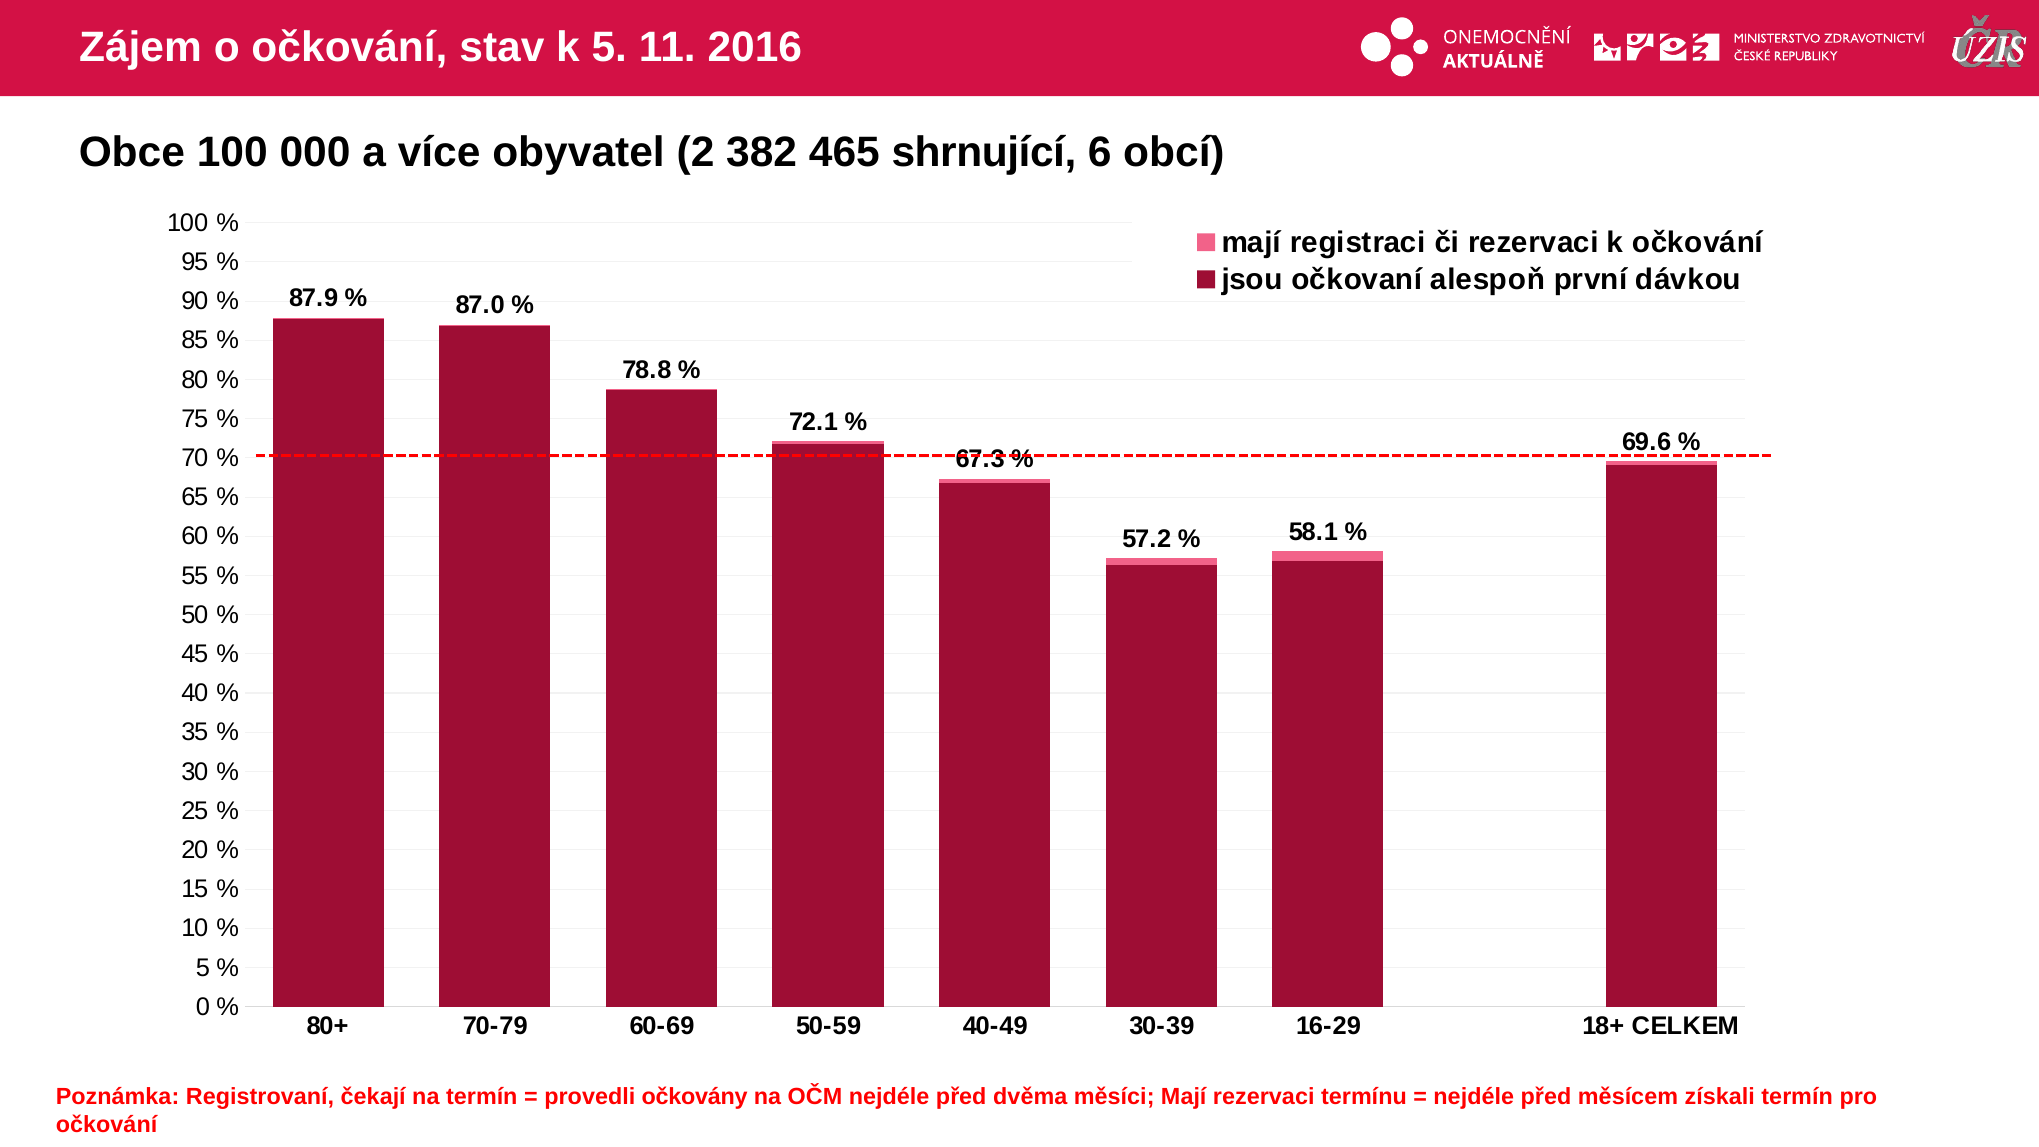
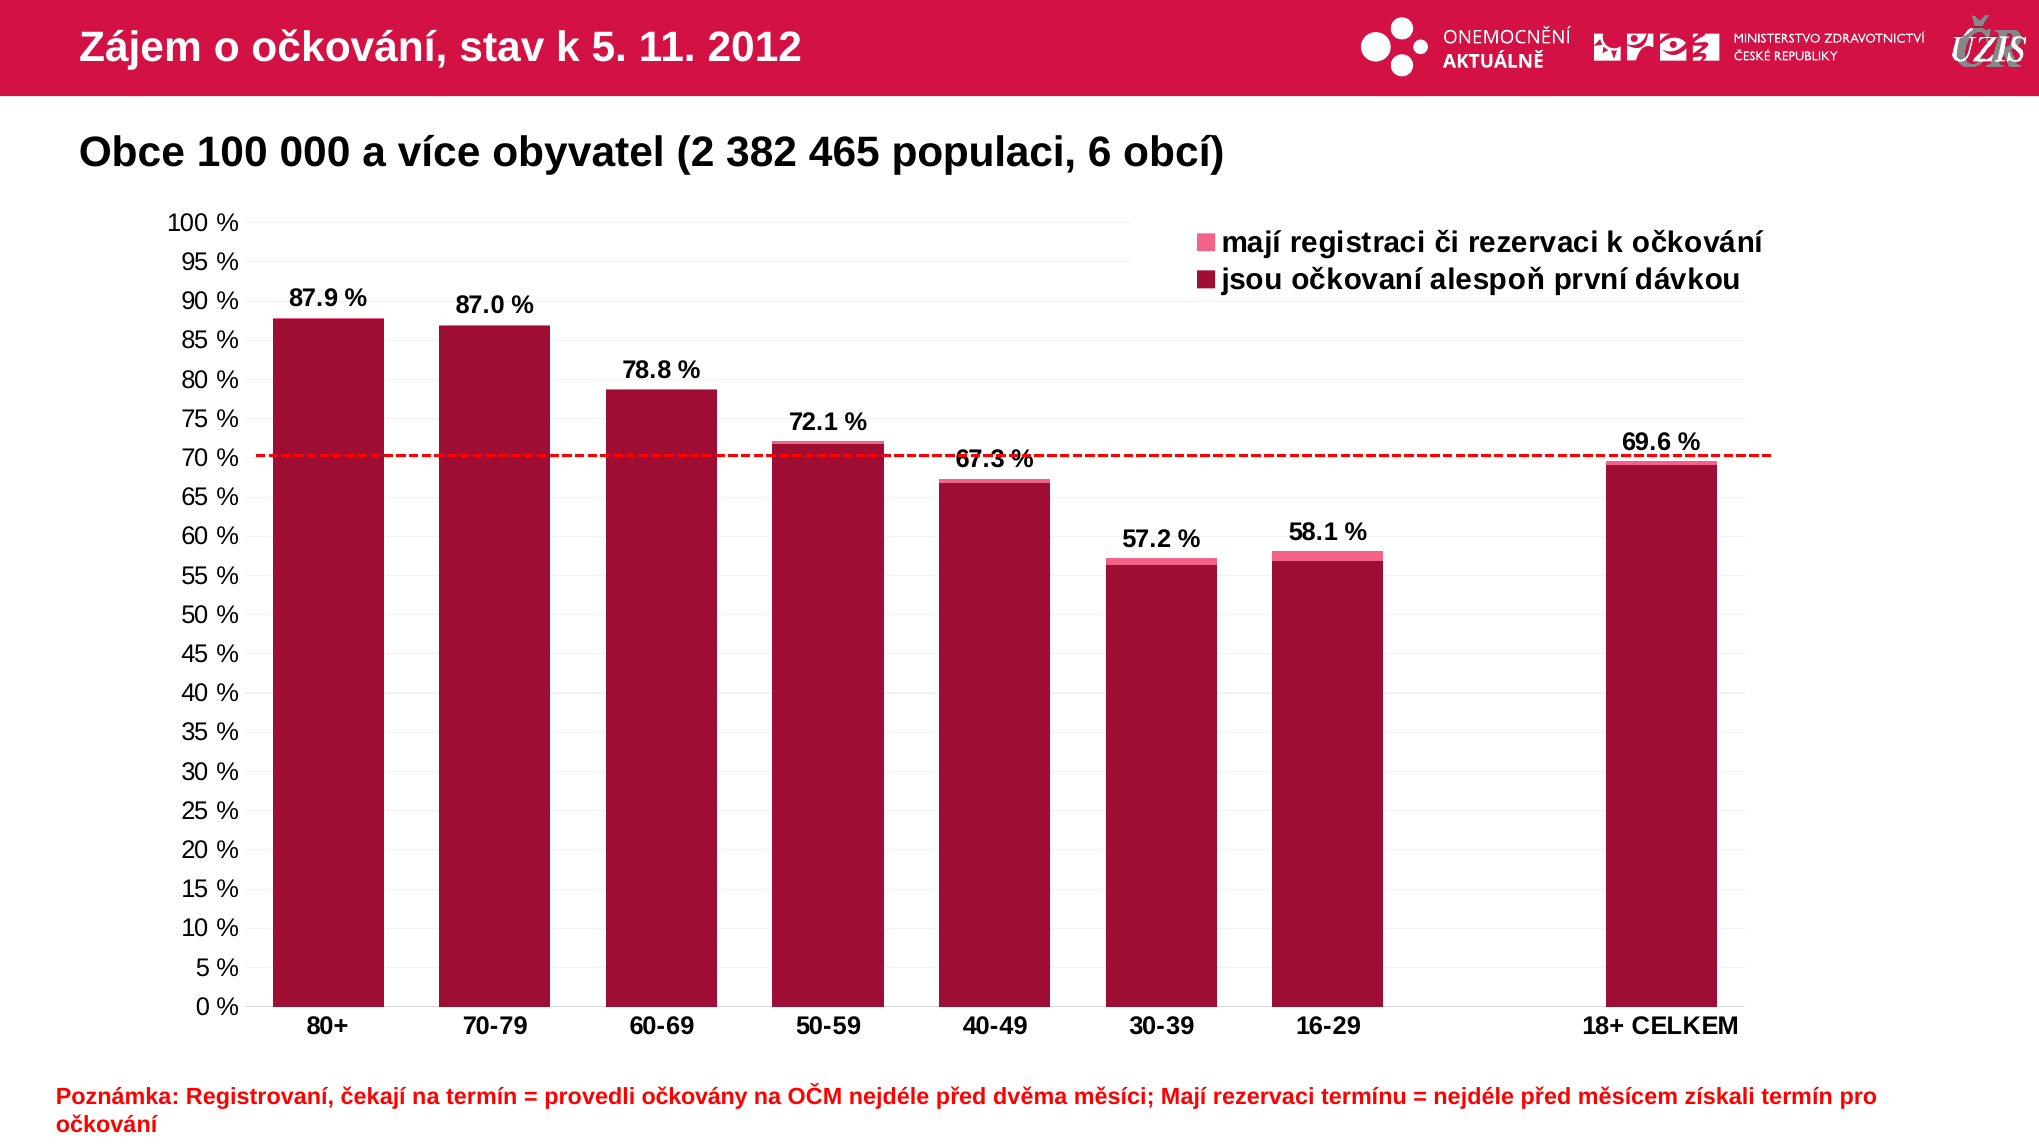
2016: 2016 -> 2012
shrnující: shrnující -> populaci
